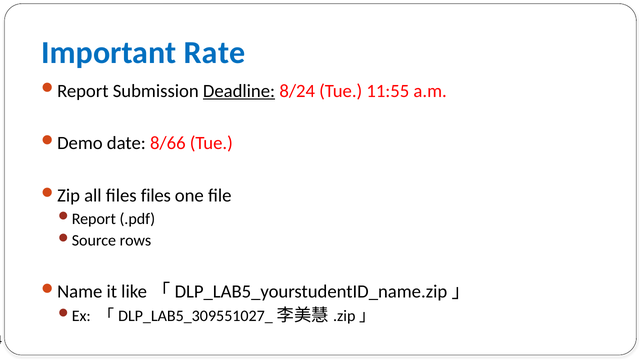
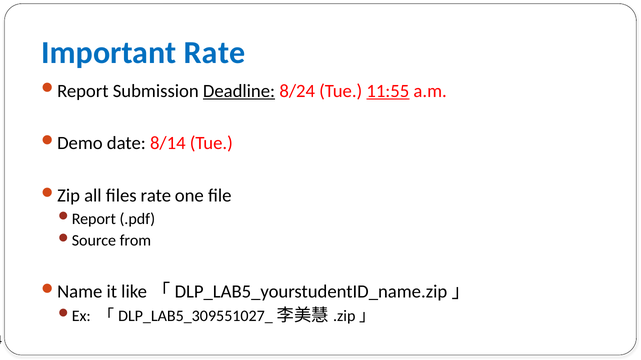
11:55 underline: none -> present
8/66: 8/66 -> 8/14
files files: files -> rate
rows: rows -> from
